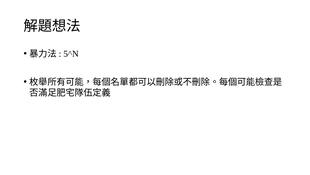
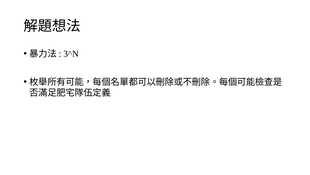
5^N: 5^N -> 3^N
